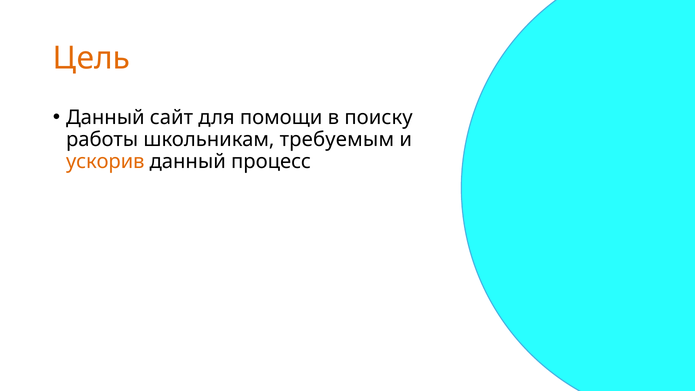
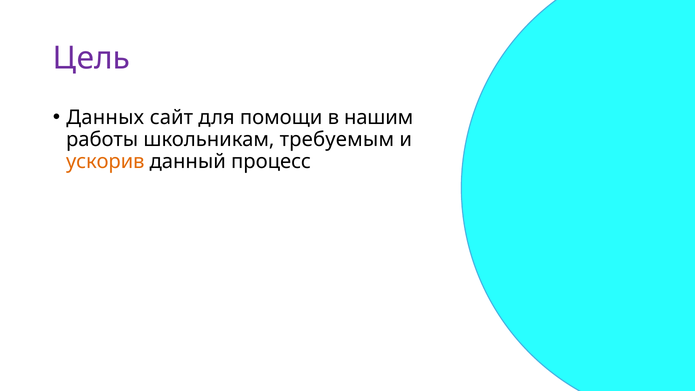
Цель colour: orange -> purple
Данный at (105, 118): Данный -> Данных
поиску: поиску -> нашим
